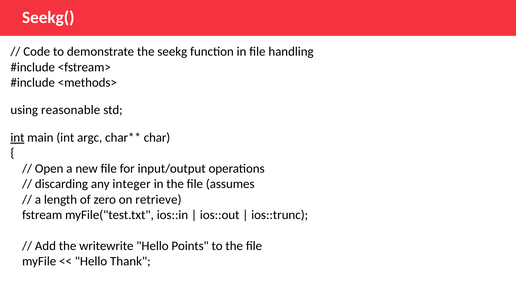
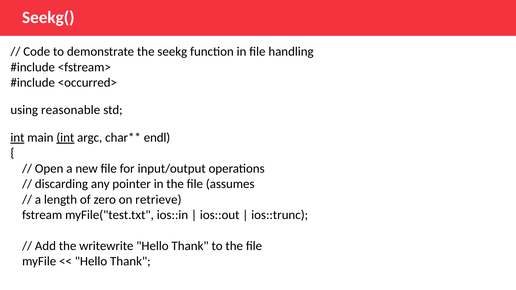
<methods>: <methods> -> <occurred>
int at (65, 138) underline: none -> present
char: char -> endl
integer: integer -> pointer
Points at (190, 246): Points -> Thank
